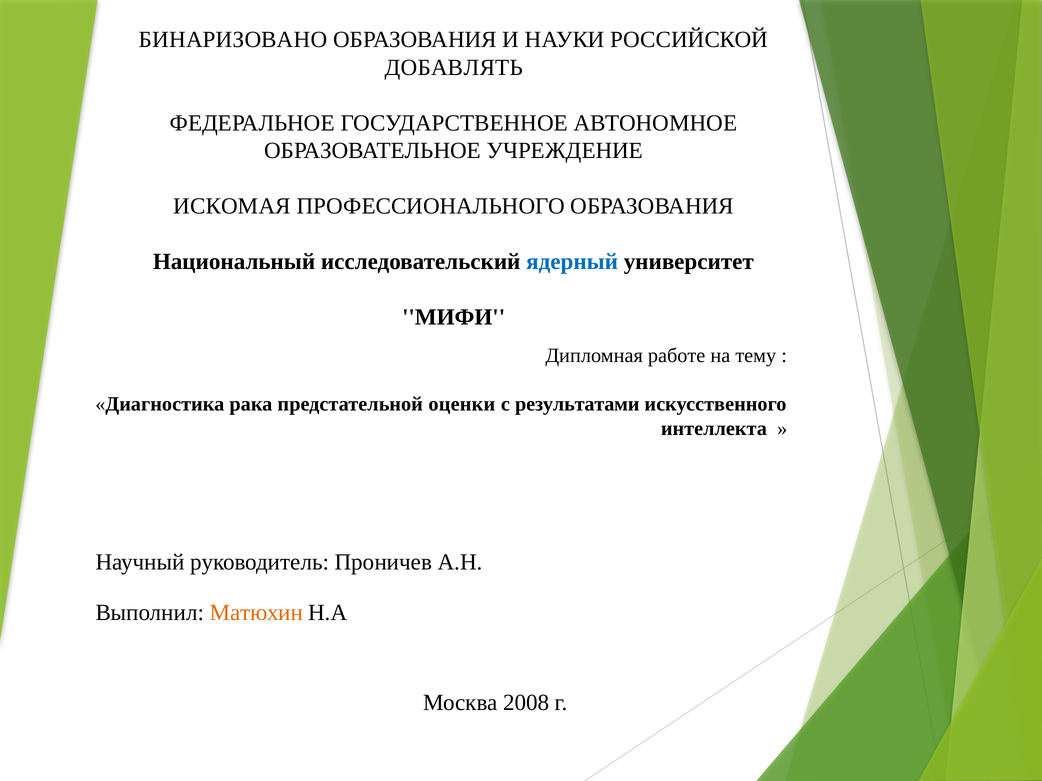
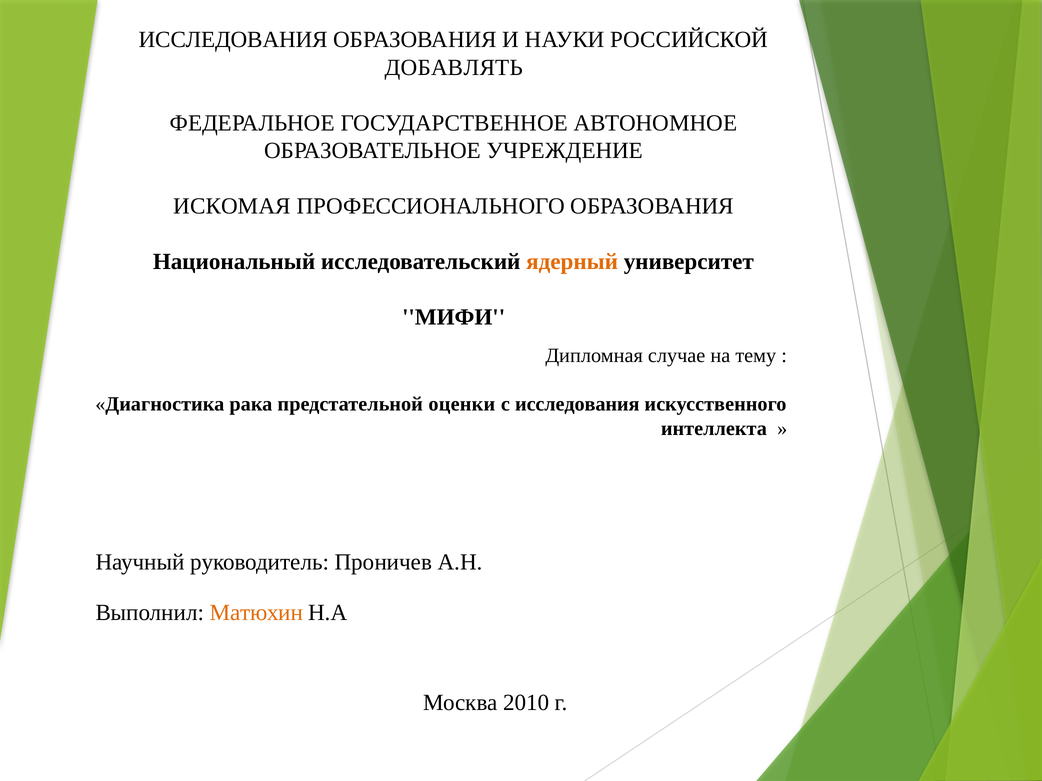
БИНАРИЗОВАНО at (233, 40): БИНАРИЗОВАНО -> ИССЛЕДОВАНИЯ
ядерный colour: blue -> orange
работе: работе -> случае
с результатами: результатами -> исследования
2008: 2008 -> 2010
